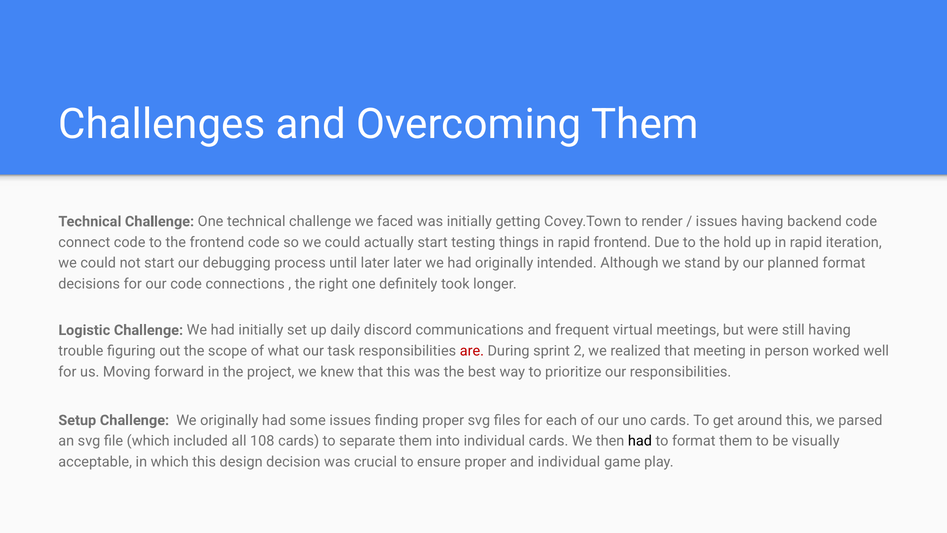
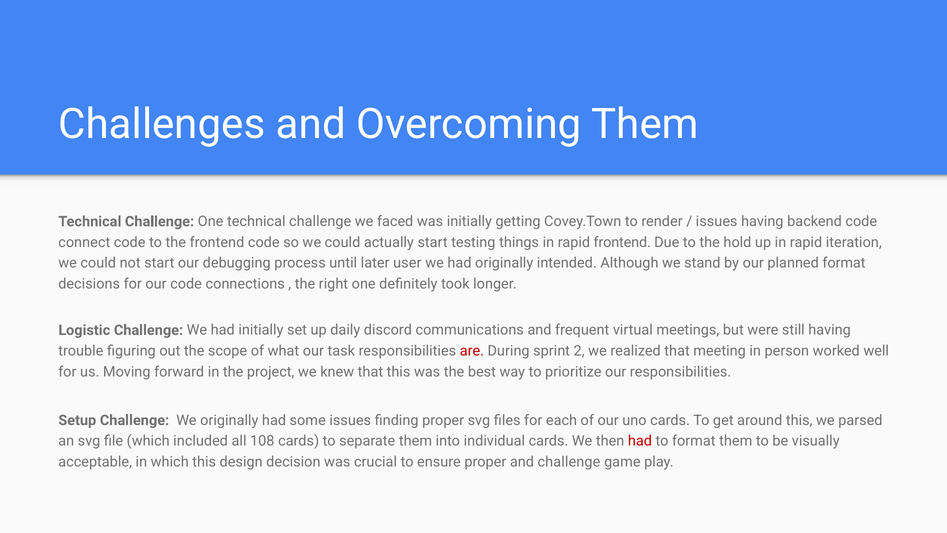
later later: later -> user
had at (640, 441) colour: black -> red
and individual: individual -> challenge
